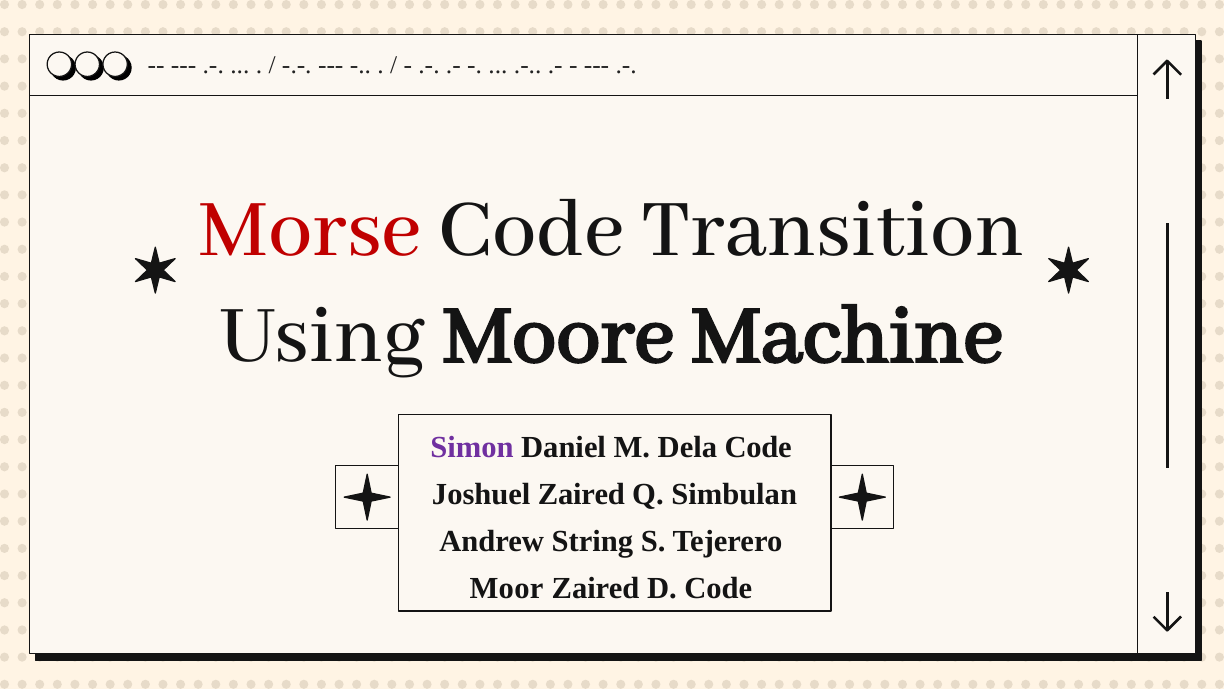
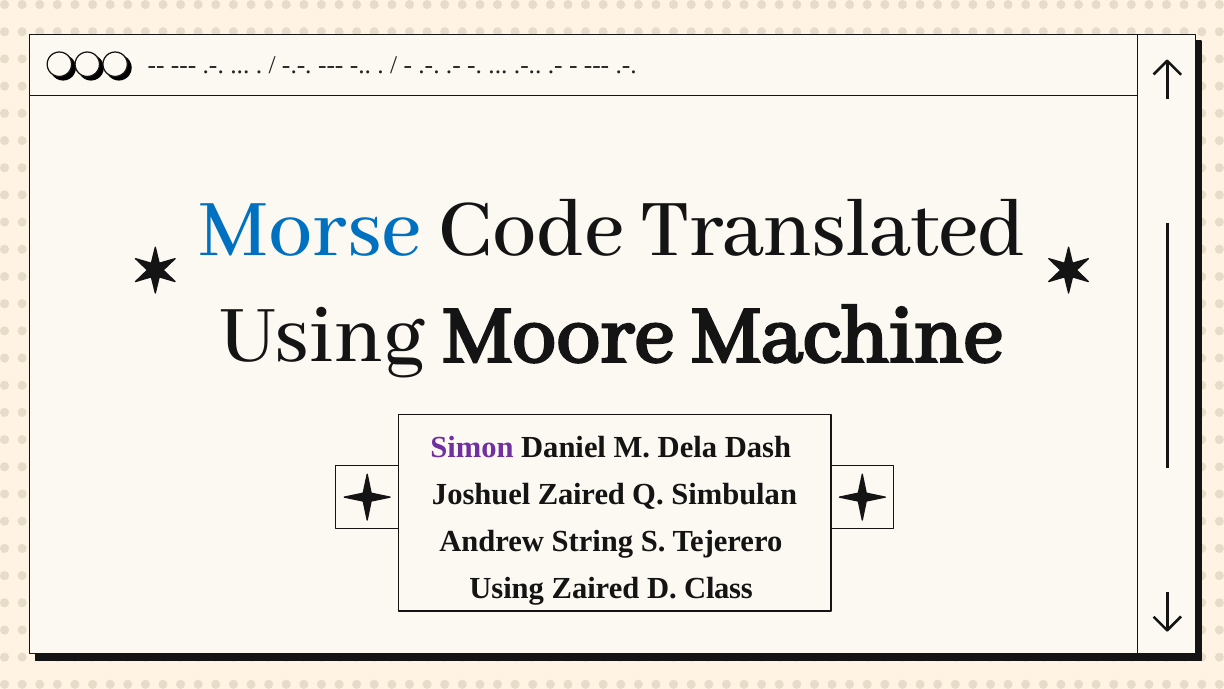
Morse colour: red -> blue
Transition: Transition -> Translated
Dela Code: Code -> Dash
Moor at (507, 588): Moor -> Using
D Code: Code -> Class
